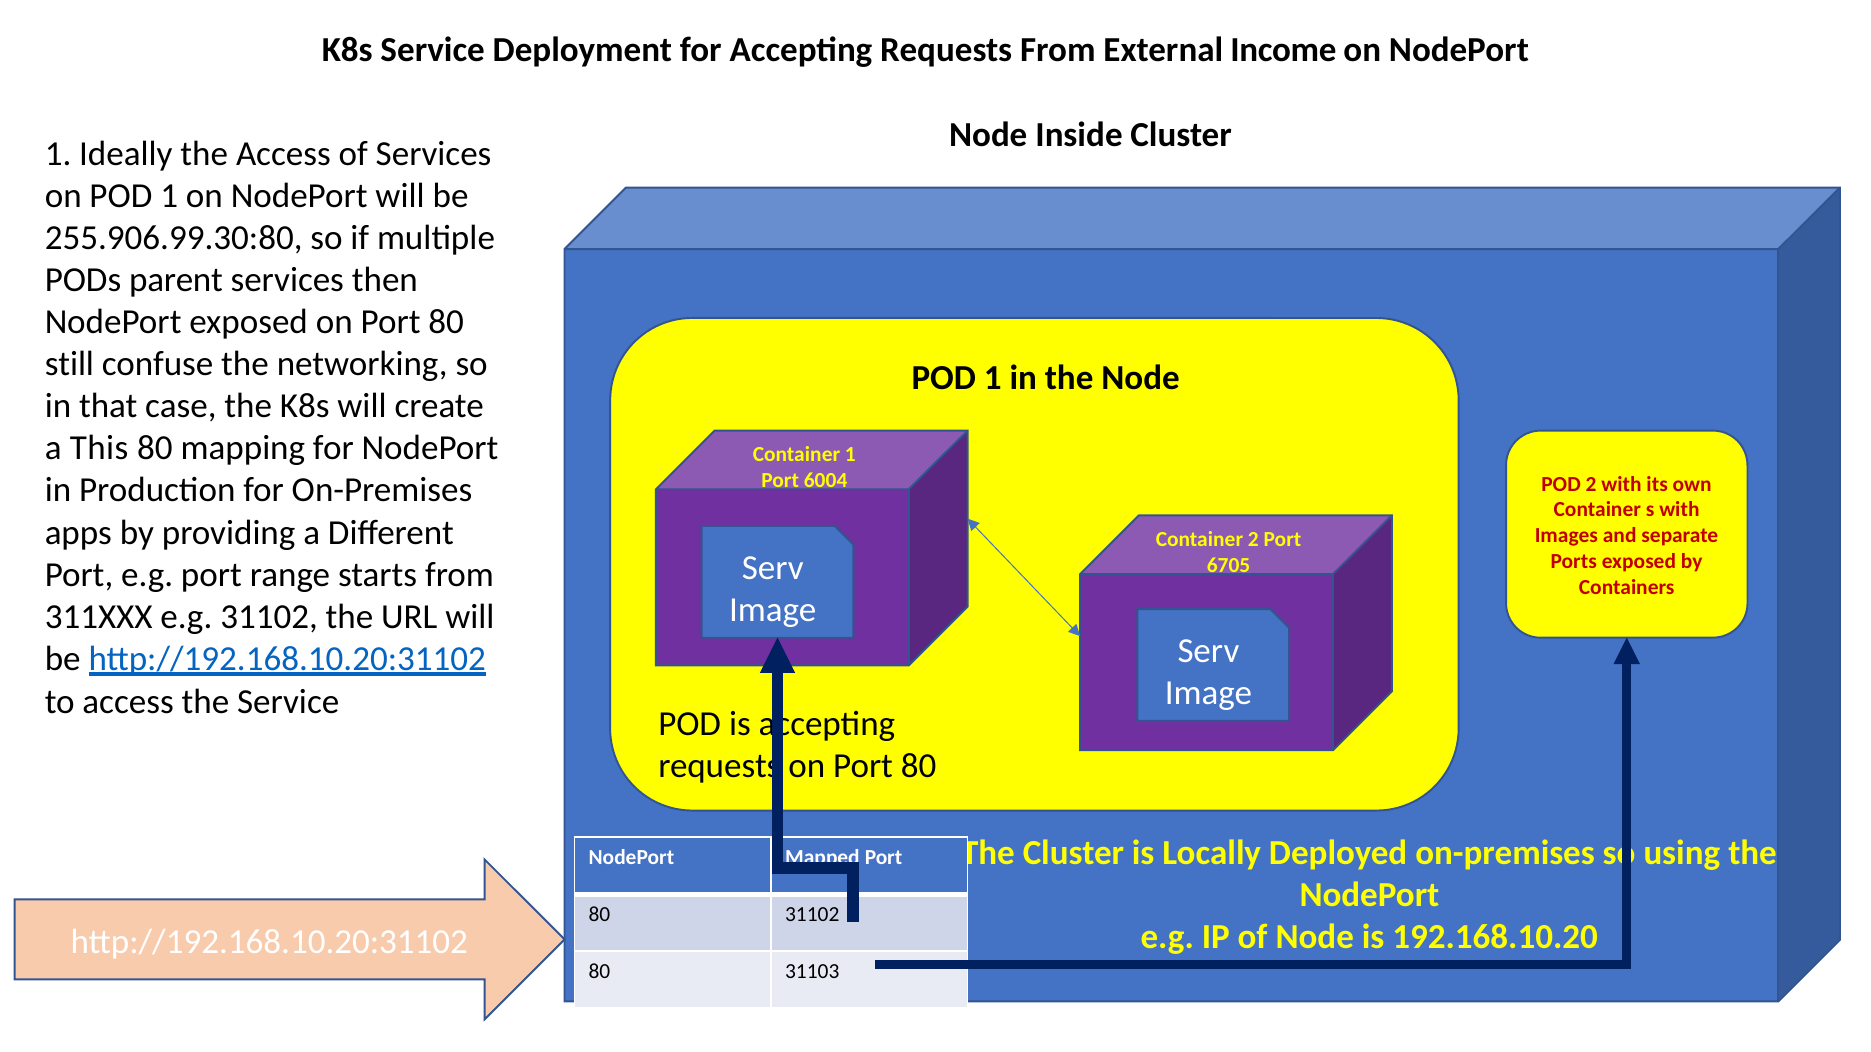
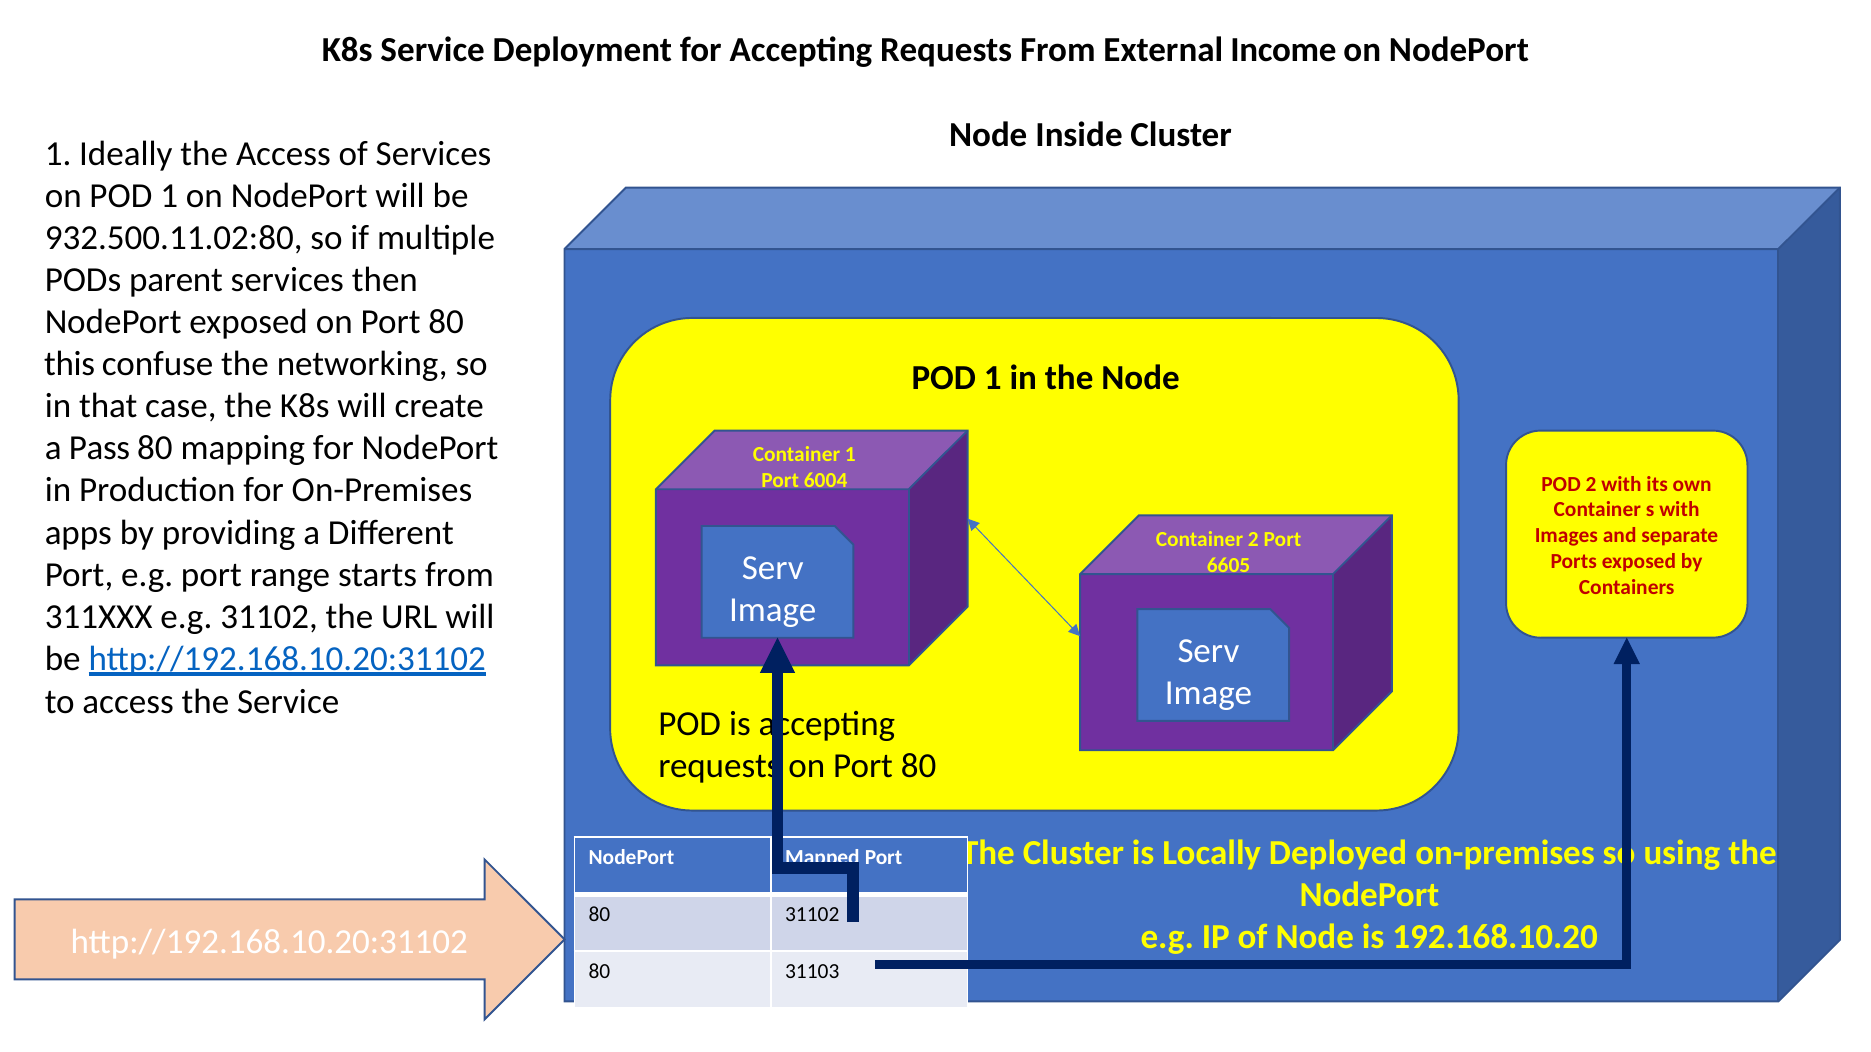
255.906.99.30:80: 255.906.99.30:80 -> 932.500.11.02:80
still: still -> this
This: This -> Pass
6705: 6705 -> 6605
